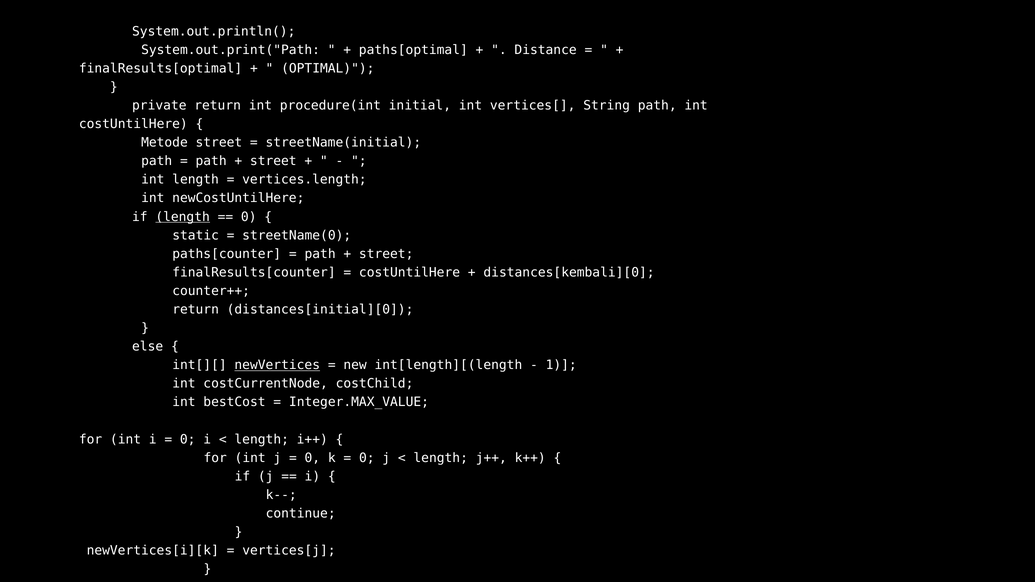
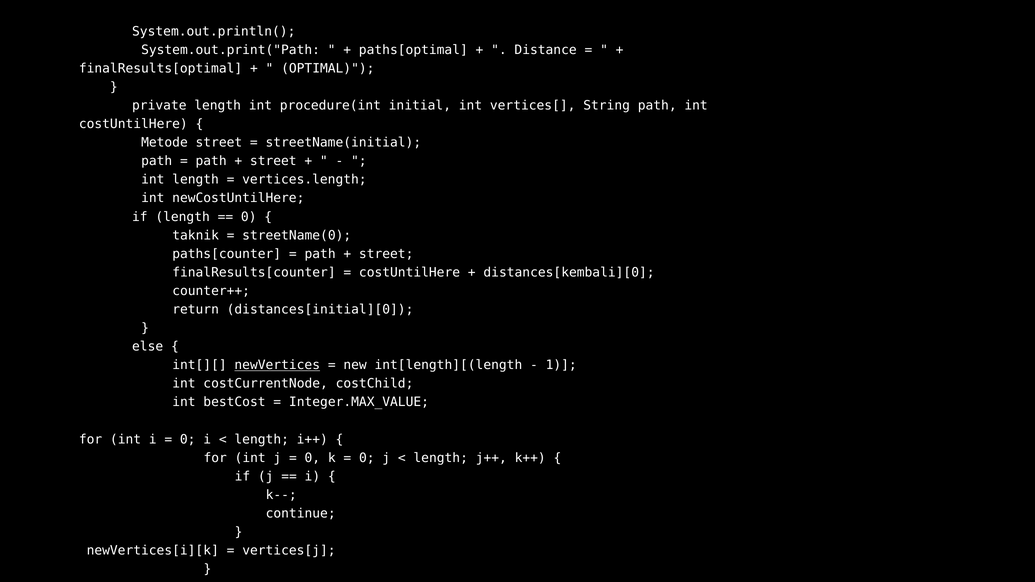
private return: return -> length
length at (183, 217) underline: present -> none
static: static -> taknik
